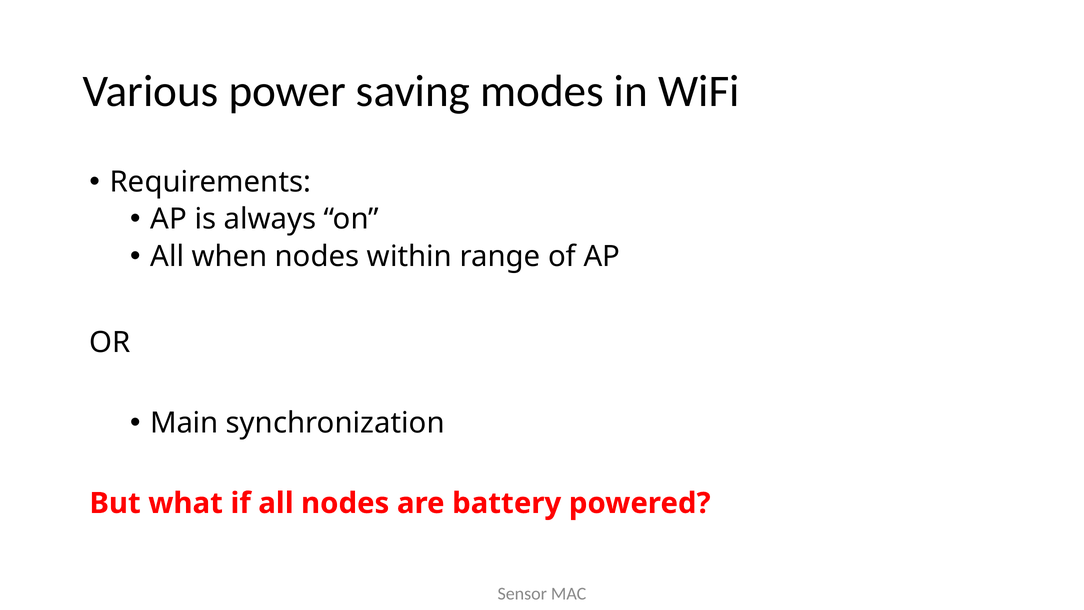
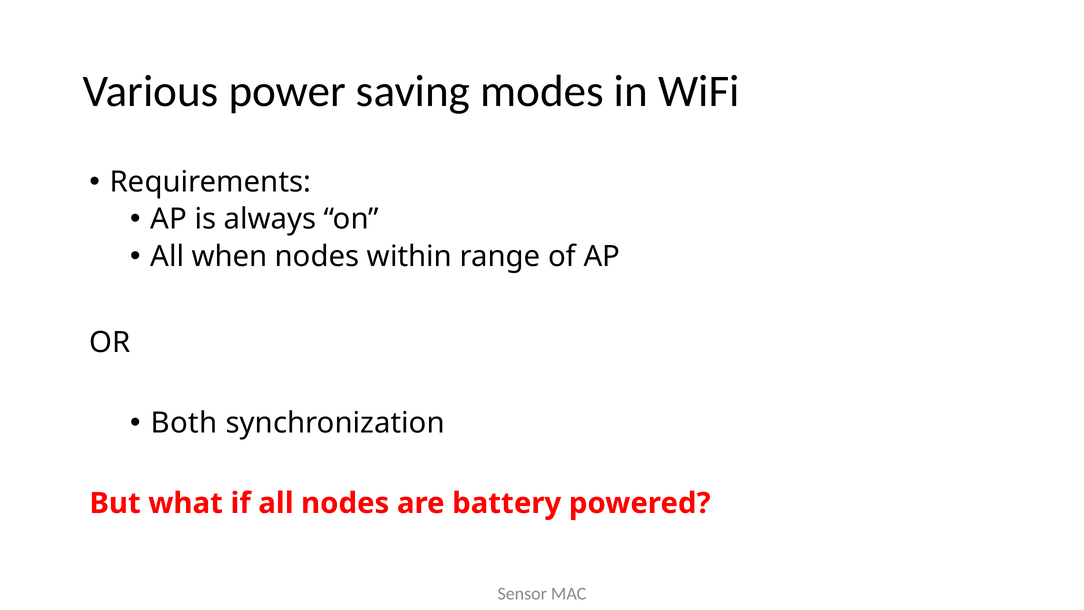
Main: Main -> Both
